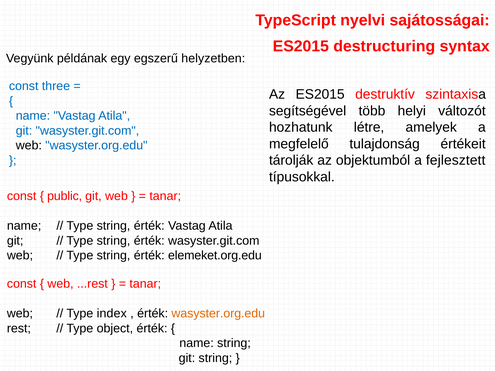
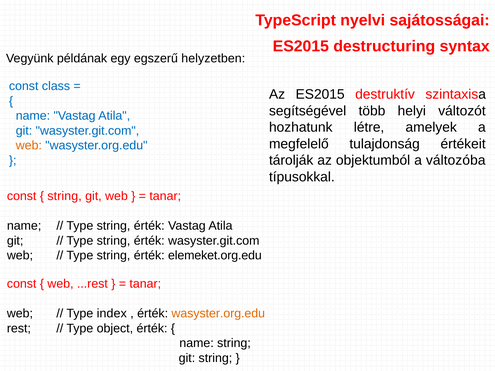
three: three -> class
web at (29, 146) colour: black -> orange
fejlesztett: fejlesztett -> változóba
public at (65, 196): public -> string
